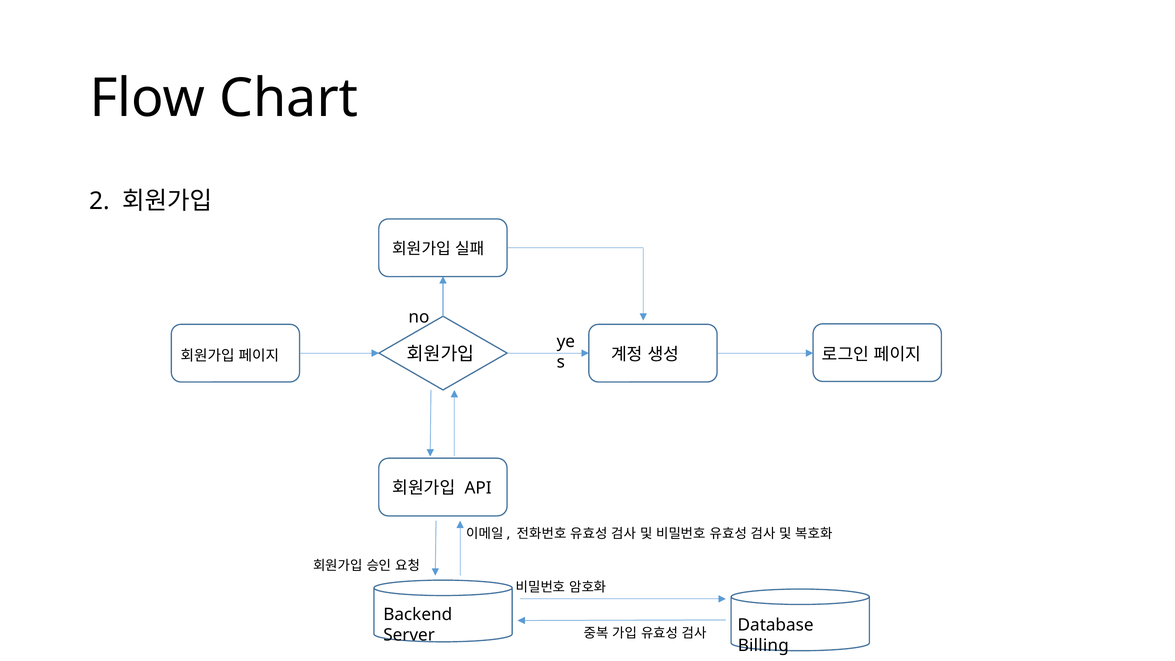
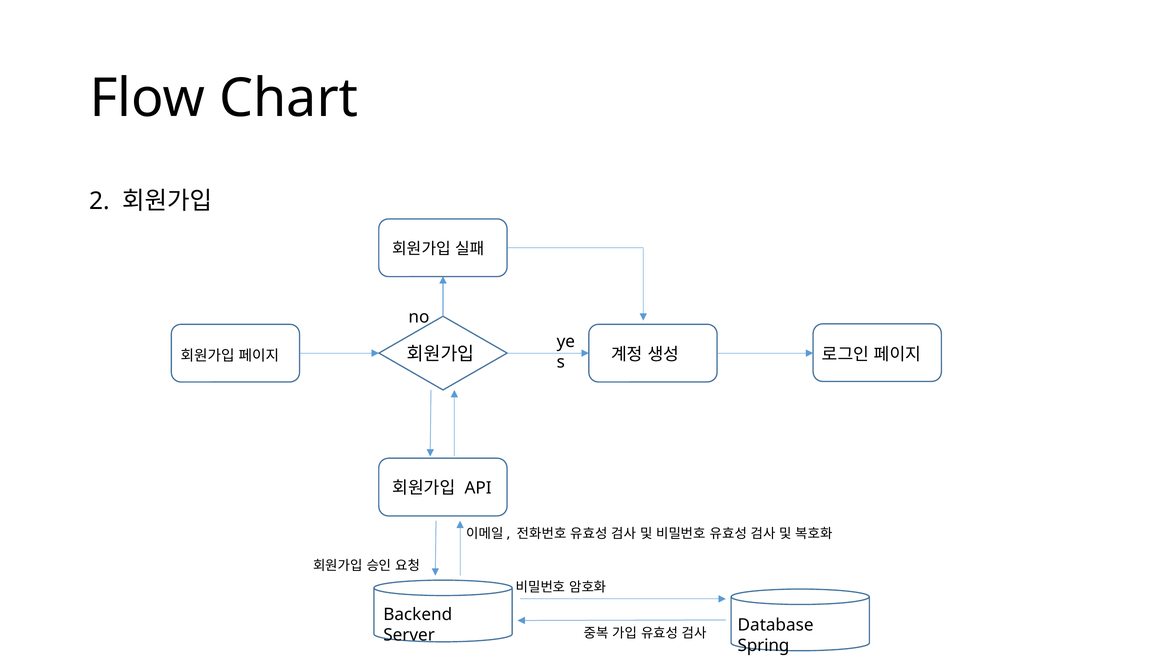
Billing: Billing -> Spring
